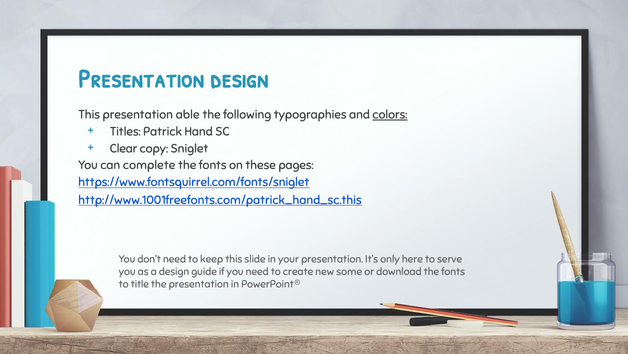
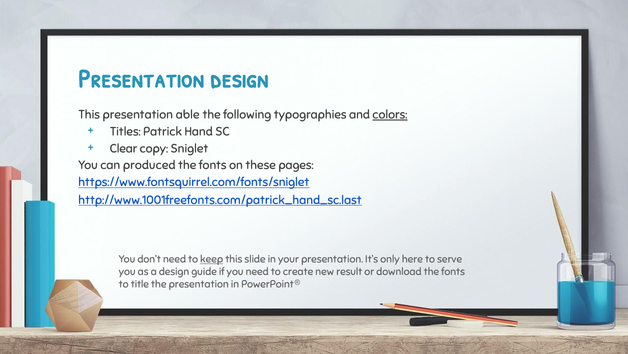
complete: complete -> produced
http://www.1001freefonts.com/patrick_hand_sc.this: http://www.1001freefonts.com/patrick_hand_sc.this -> http://www.1001freefonts.com/patrick_hand_sc.last
keep underline: none -> present
some: some -> result
